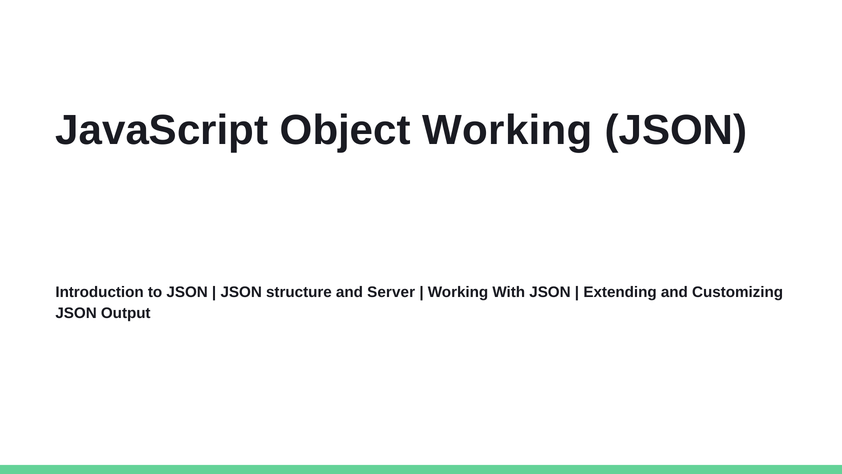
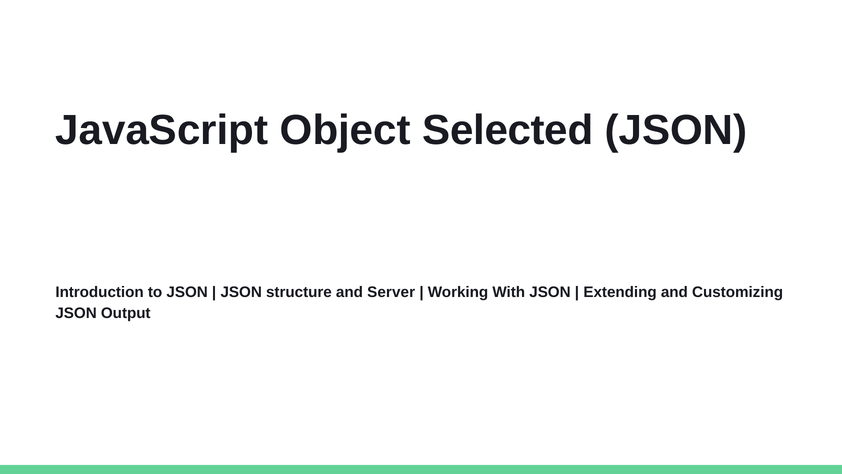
Object Working: Working -> Selected
